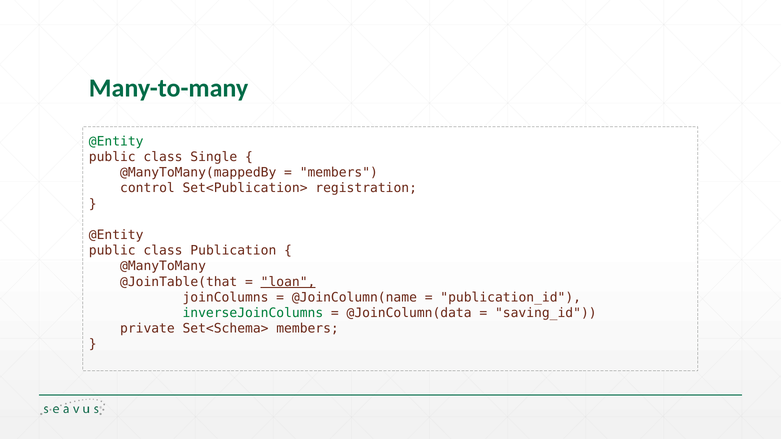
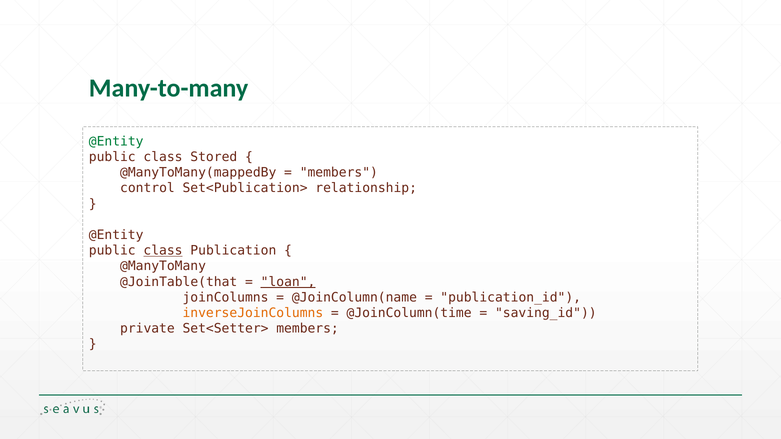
Single: Single -> Stored
registration: registration -> relationship
class at (163, 251) underline: none -> present
inverseJoinColumns colour: green -> orange
@JoinColumn(data: @JoinColumn(data -> @JoinColumn(time
Set<Schema>: Set<Schema> -> Set<Setter>
